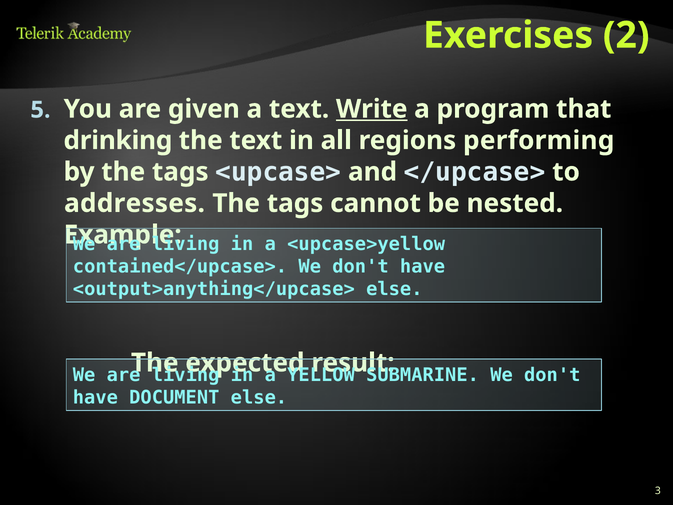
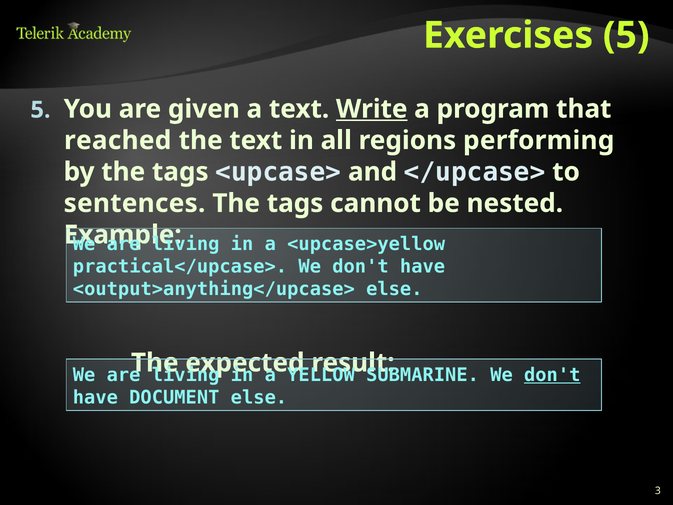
Exercises 2: 2 -> 5
drinking: drinking -> reached
addresses: addresses -> sentences
contained</upcase>: contained</upcase> -> practical</upcase>
don't at (552, 375) underline: none -> present
